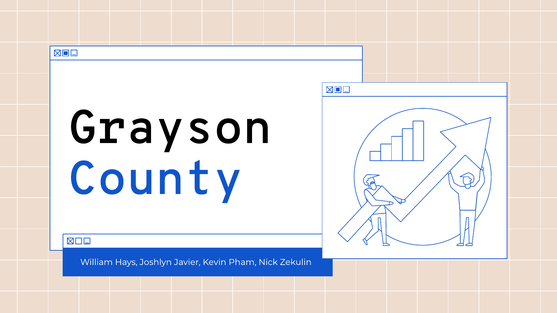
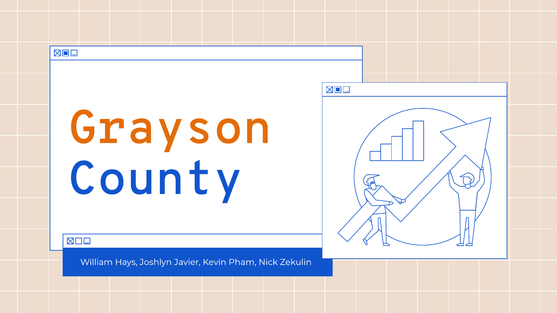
Grayson colour: black -> orange
